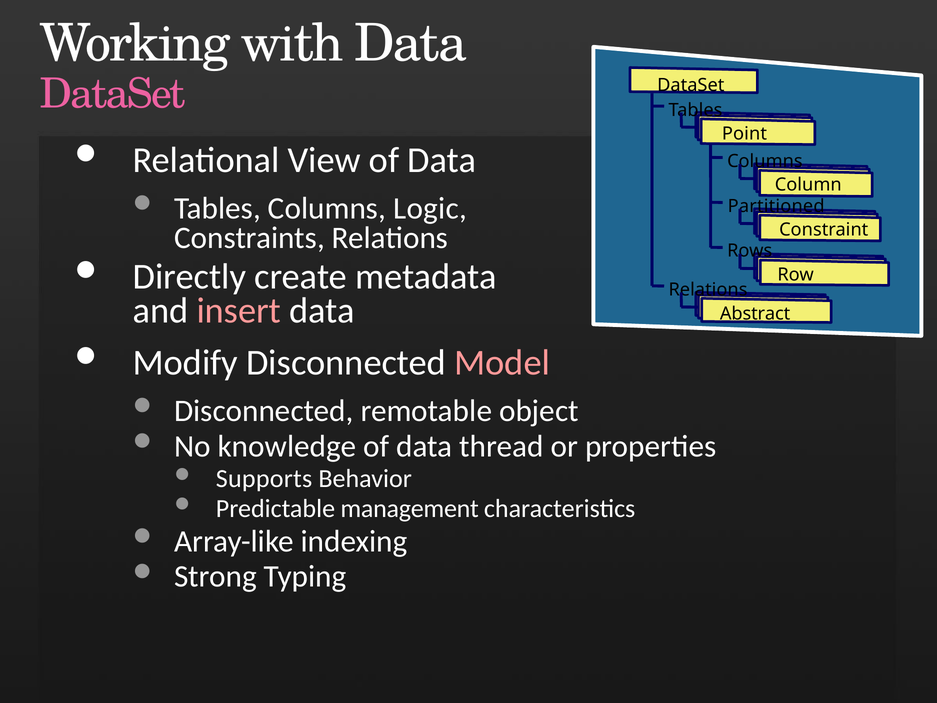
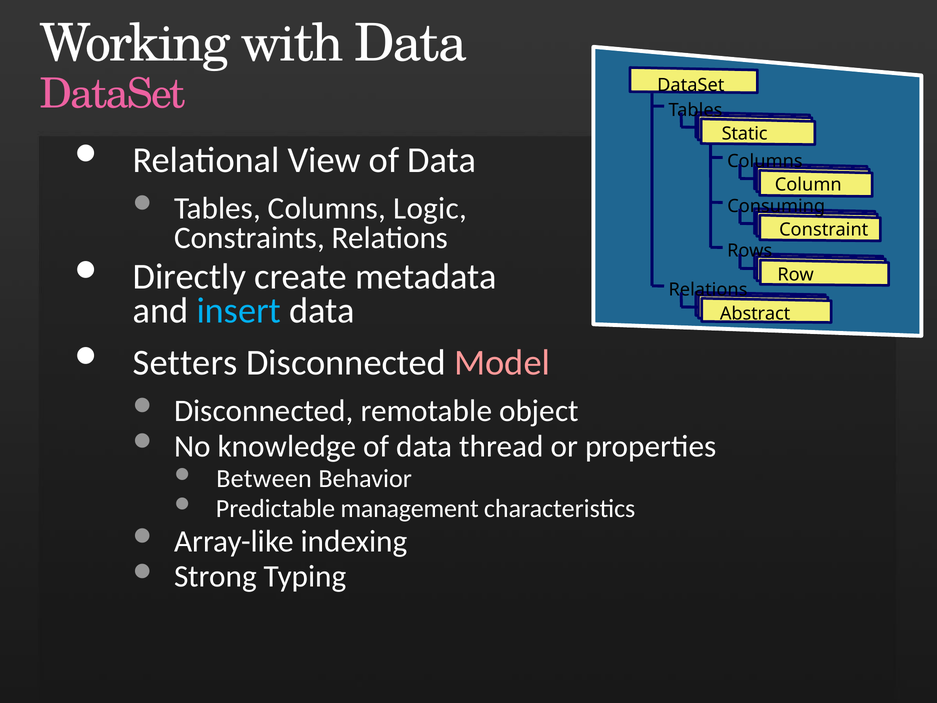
Point: Point -> Static
Partitioned: Partitioned -> Consuming
insert colour: pink -> light blue
Modify: Modify -> Setters
Supports: Supports -> Between
